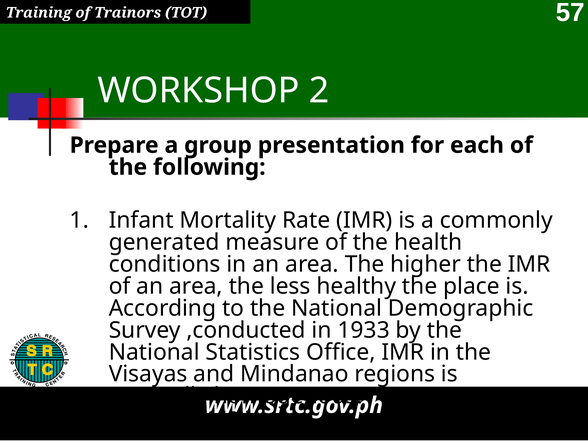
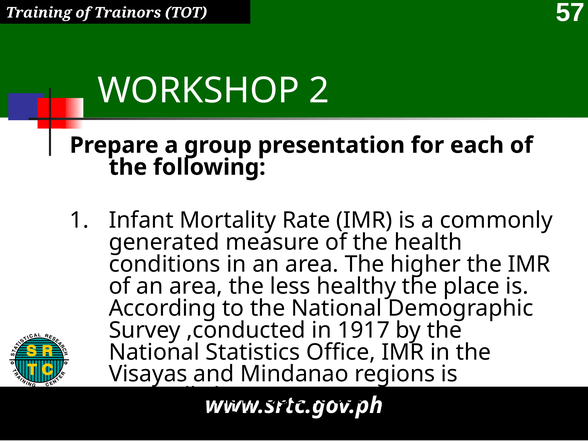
1933: 1933 -> 1917
